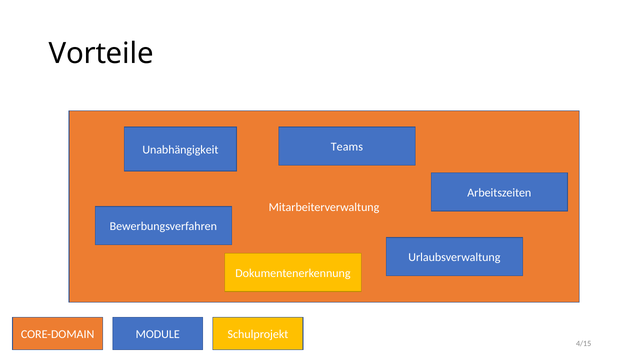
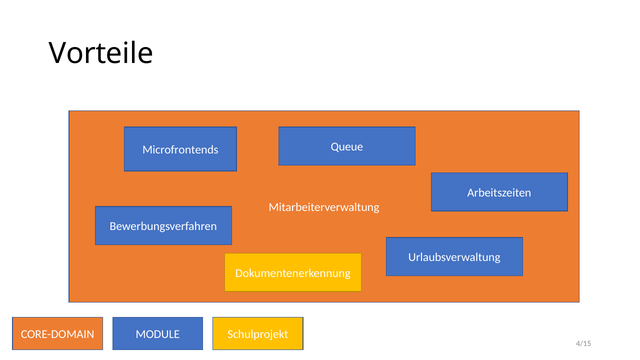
Teams: Teams -> Queue
Unabhängigkeit: Unabhängigkeit -> Microfrontends
